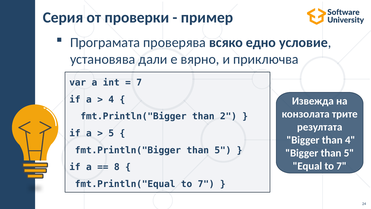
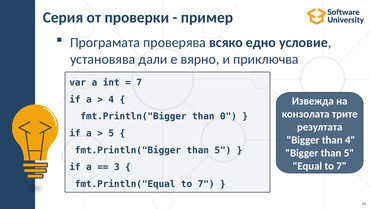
2: 2 -> 0
8: 8 -> 3
